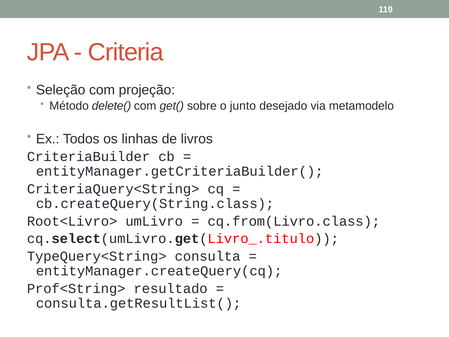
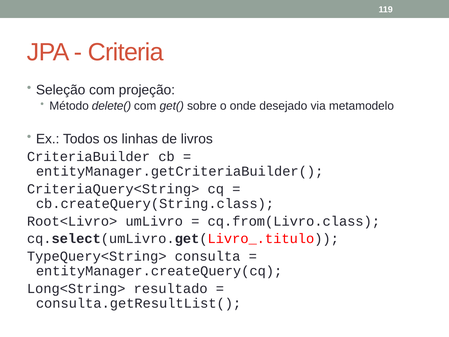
junto: junto -> onde
Prof<String>: Prof<String> -> Long<String>
